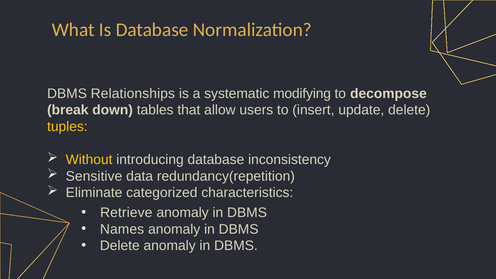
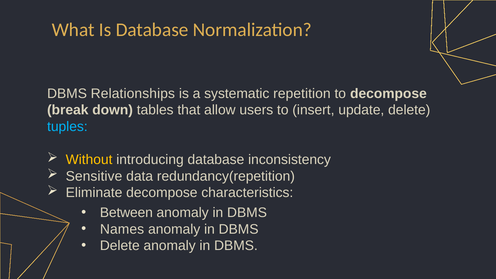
modifying: modifying -> repetition
tuples colour: yellow -> light blue
Eliminate categorized: categorized -> decompose
Retrieve: Retrieve -> Between
